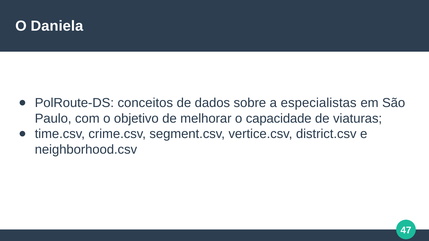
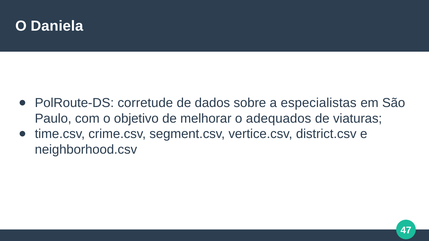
conceitos: conceitos -> corretude
capacidade: capacidade -> adequados
